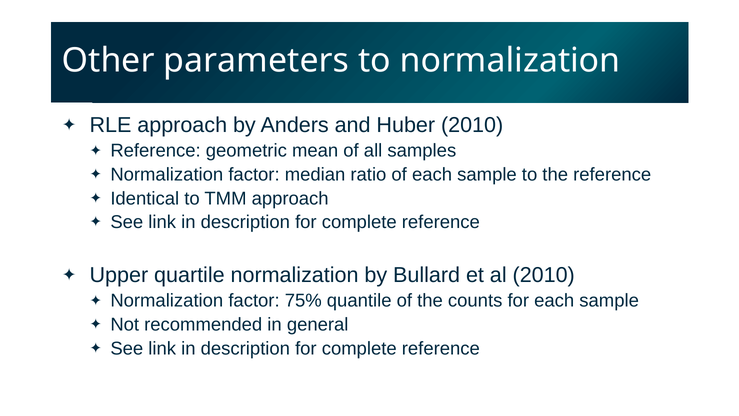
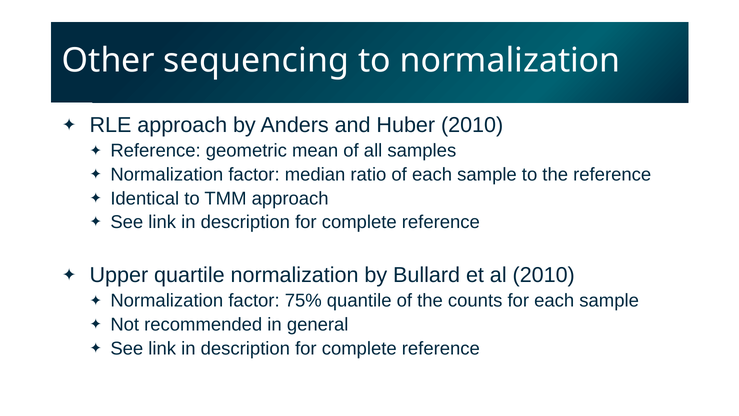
parameters: parameters -> sequencing
